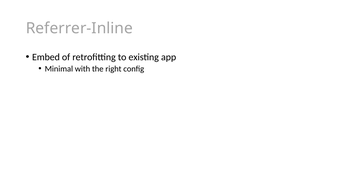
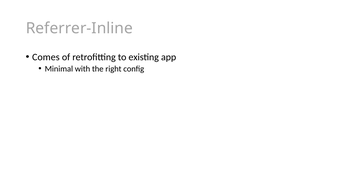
Embed: Embed -> Comes
